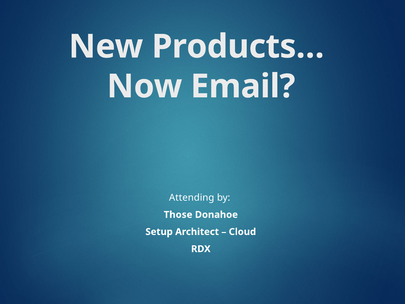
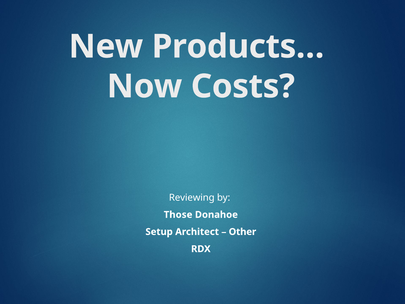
Email: Email -> Costs
Attending: Attending -> Reviewing
Cloud: Cloud -> Other
